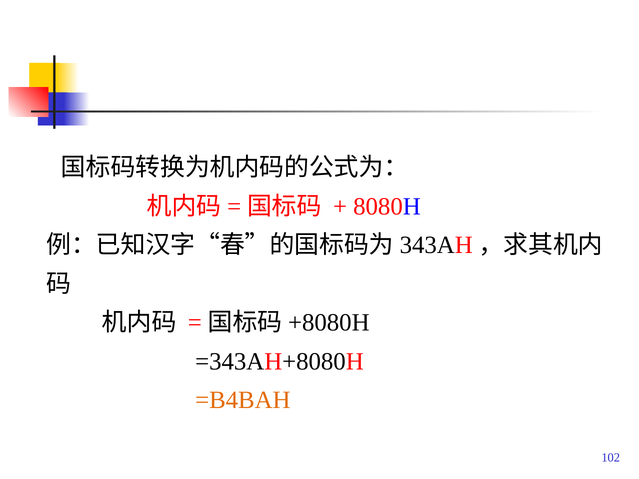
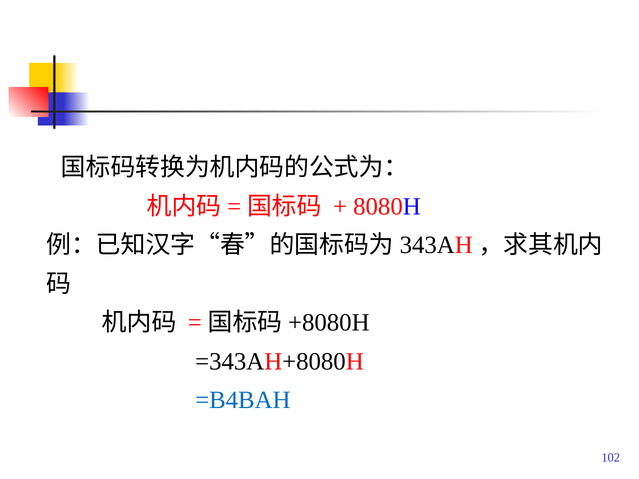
=B4BAH colour: orange -> blue
